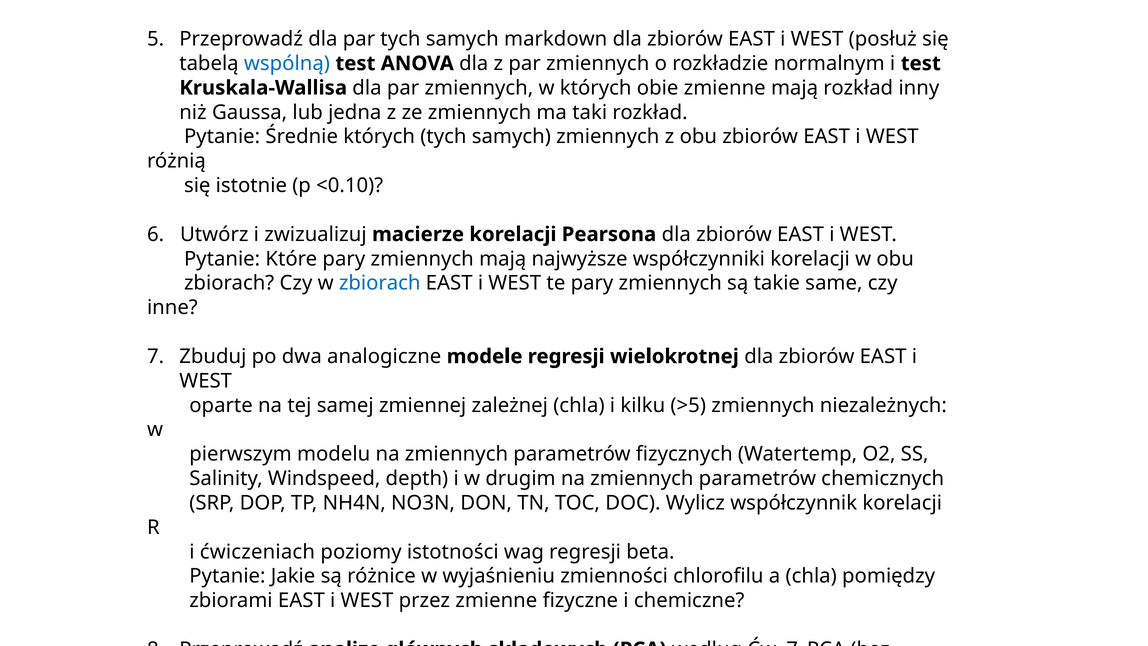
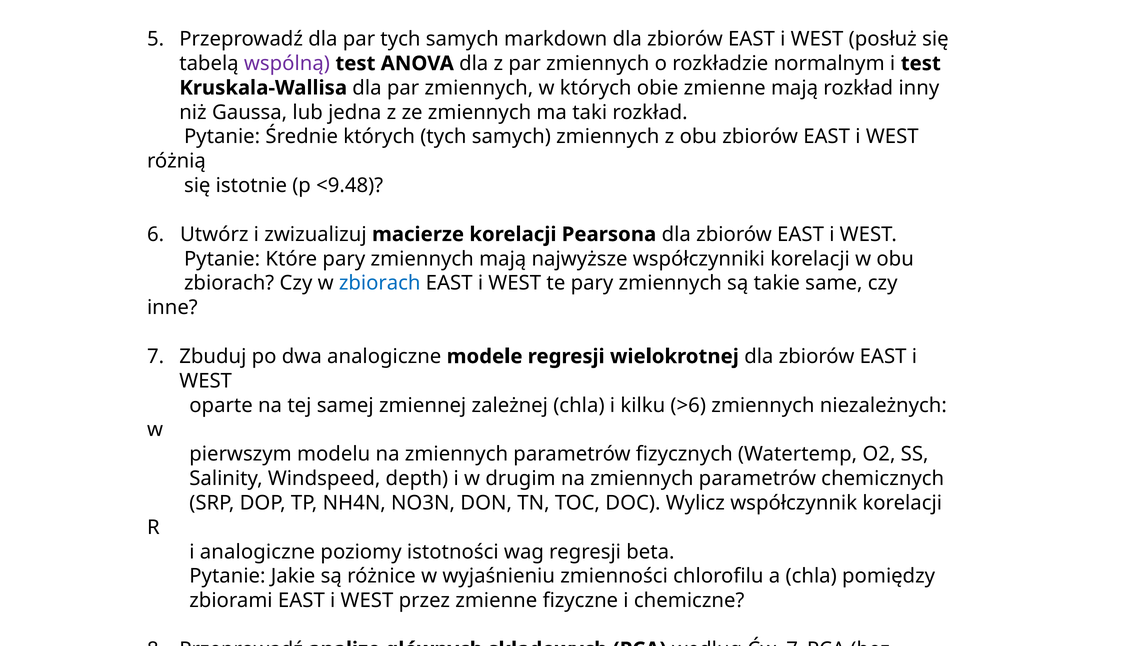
wspólną colour: blue -> purple
<0.10: <0.10 -> <9.48
>5: >5 -> >6
i ćwiczeniach: ćwiczeniach -> analogiczne
